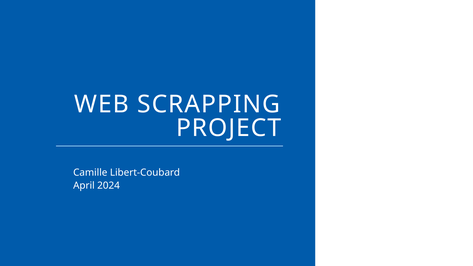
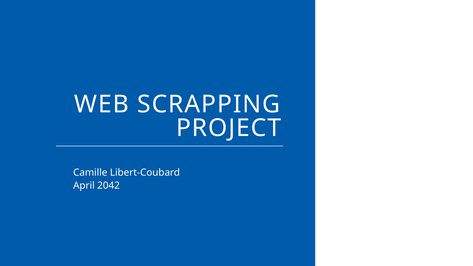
2024: 2024 -> 2042
